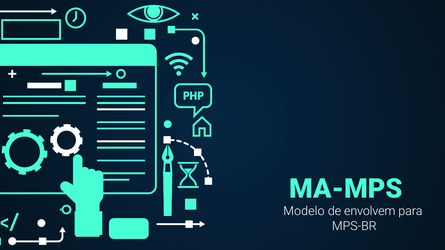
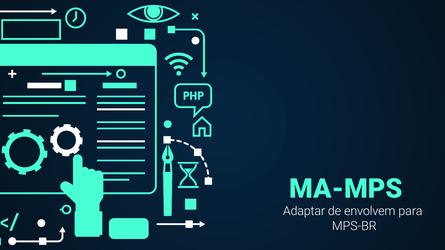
Modelo: Modelo -> Adaptar
